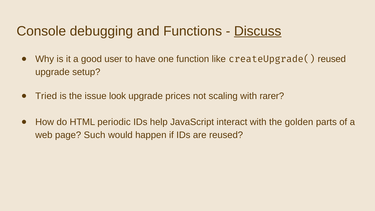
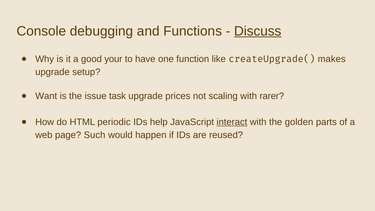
user: user -> your
createUpgrade( reused: reused -> makes
Tried: Tried -> Want
look: look -> task
interact underline: none -> present
